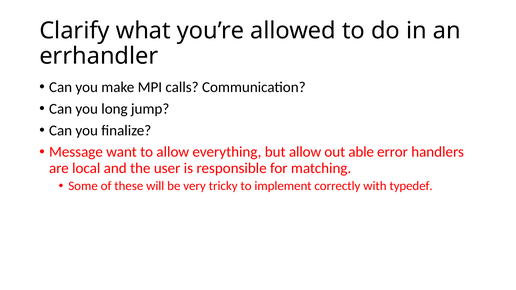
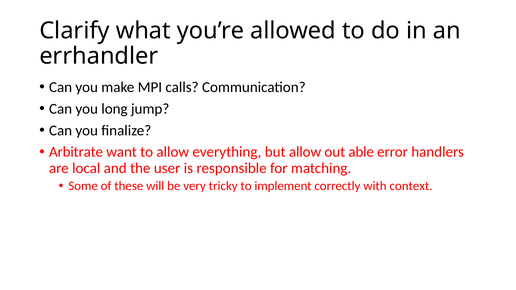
Message: Message -> Arbitrate
typedef: typedef -> context
